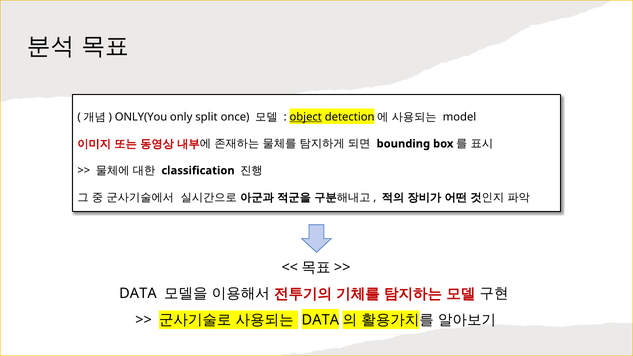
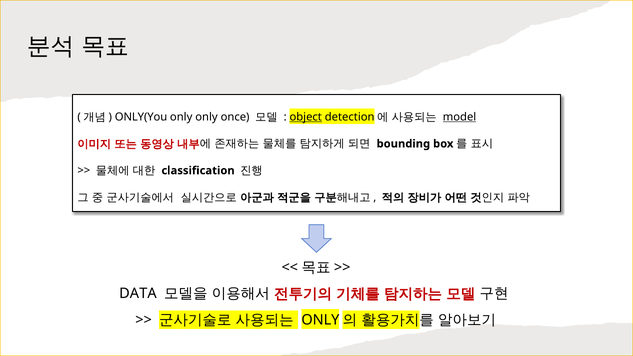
only split: split -> only
model underline: none -> present
DATA at (320, 320): DATA -> ONLY
